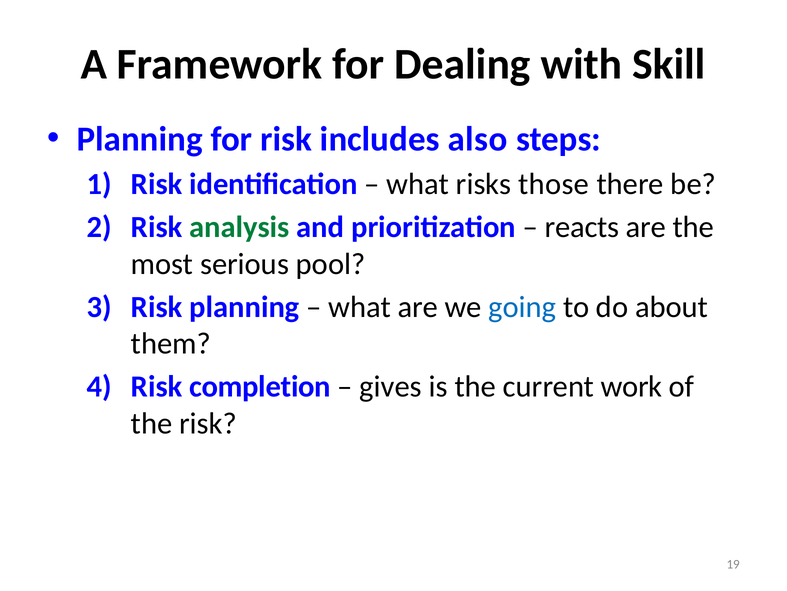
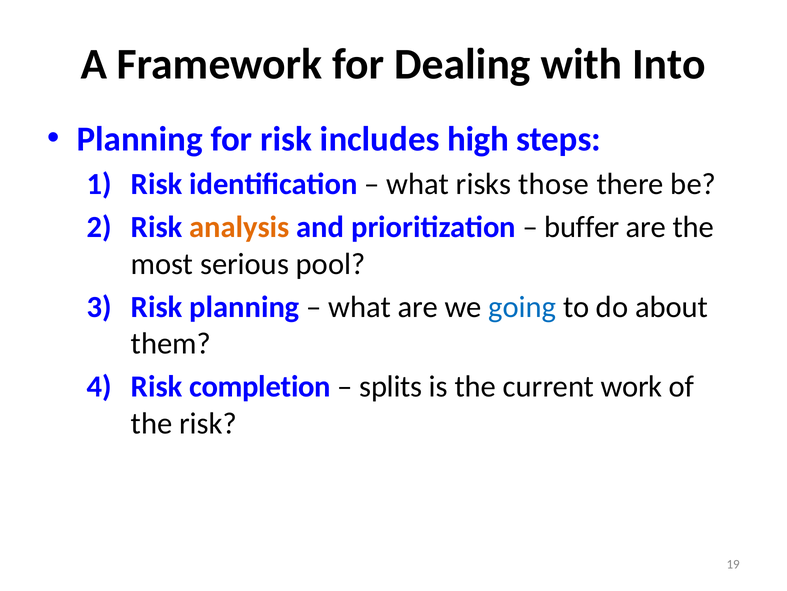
Skill: Skill -> Into
also: also -> high
analysis colour: green -> orange
reacts: reacts -> buffer
gives: gives -> splits
